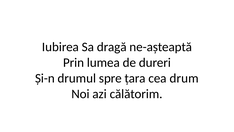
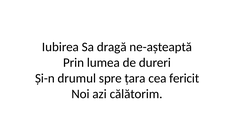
drum: drum -> fericit
